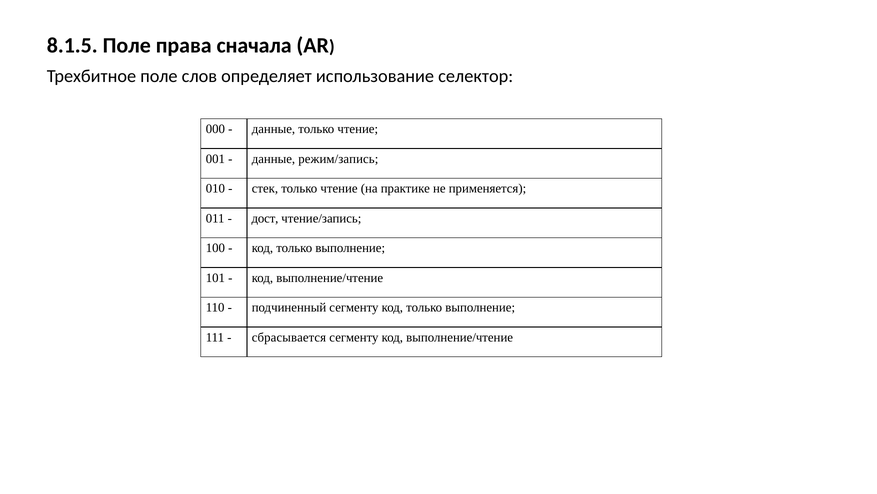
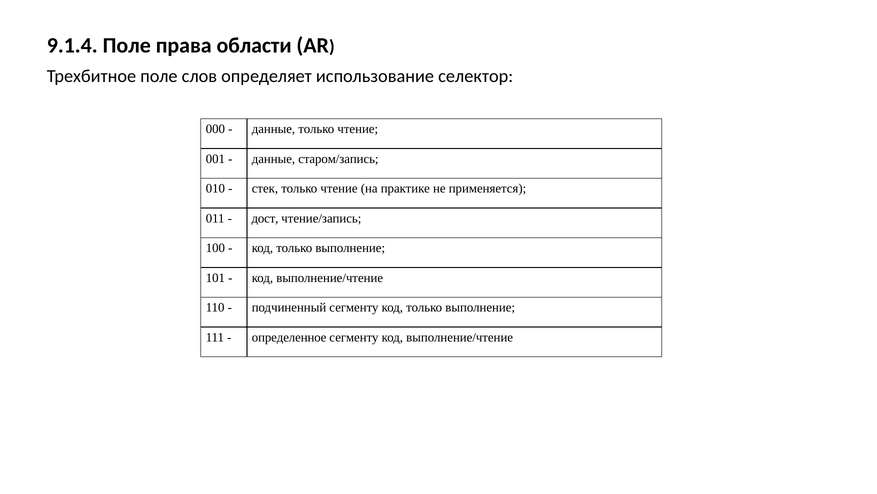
8.1.5: 8.1.5 -> 9.1.4
сначала: сначала -> области
режим/запись: режим/запись -> старом/запись
сбрасывается: сбрасывается -> определенное
